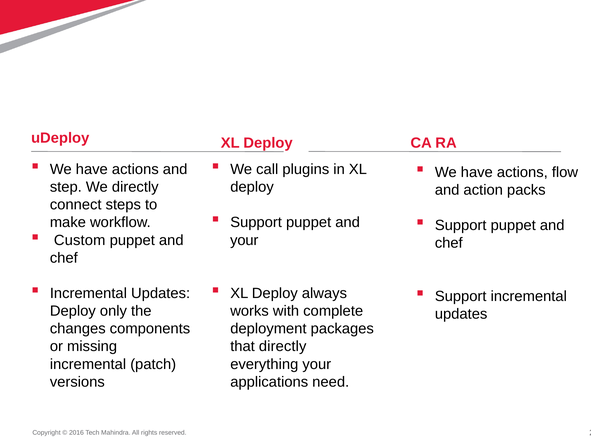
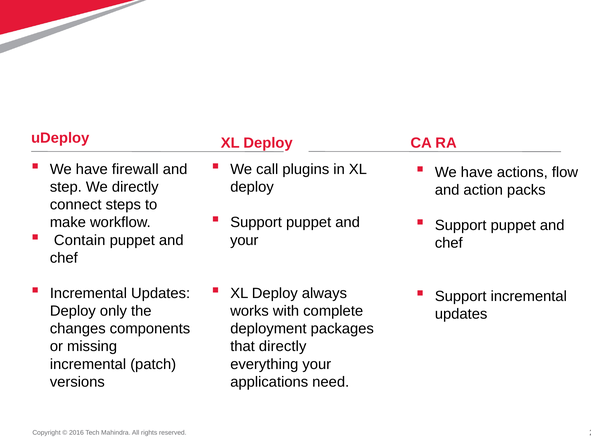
actions at (135, 169): actions -> firewall
Custom: Custom -> Contain
